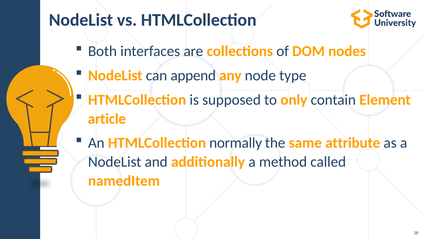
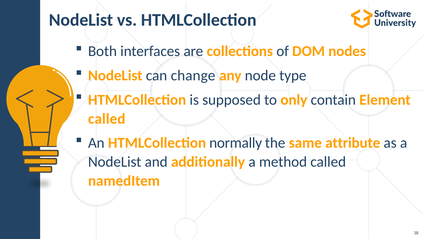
append: append -> change
article at (107, 119): article -> called
